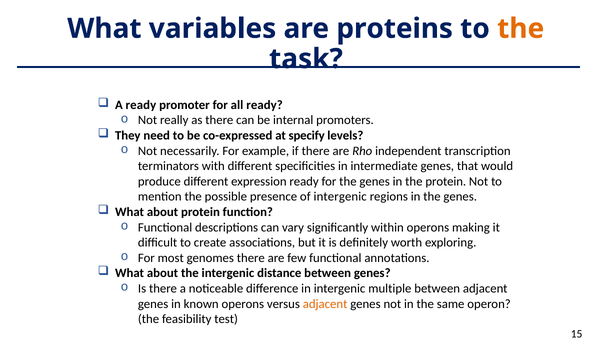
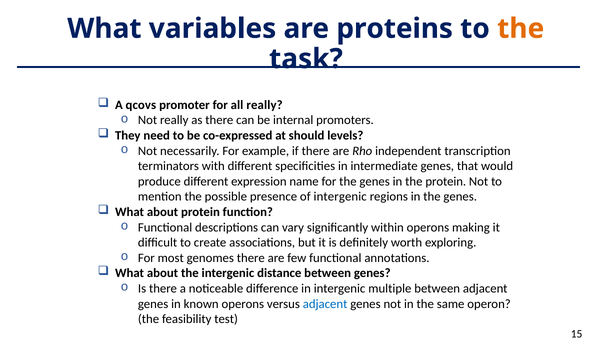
A ready: ready -> qcovs
all ready: ready -> really
specify: specify -> should
expression ready: ready -> name
adjacent at (325, 304) colour: orange -> blue
